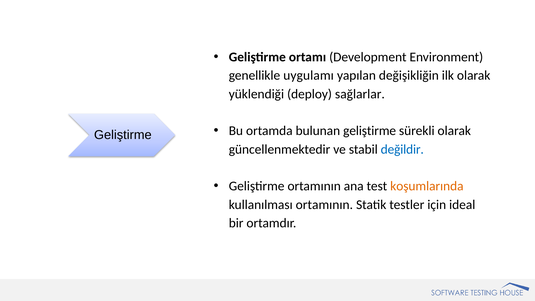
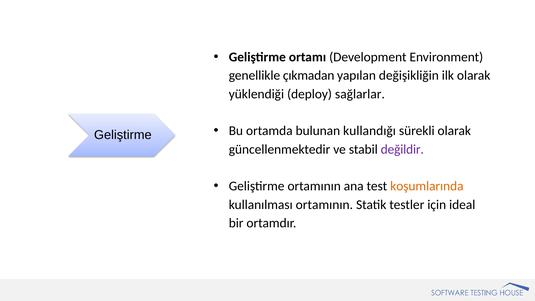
uygulamı: uygulamı -> çıkmadan
bulunan geliştirme: geliştirme -> kullandığı
değildir colour: blue -> purple
